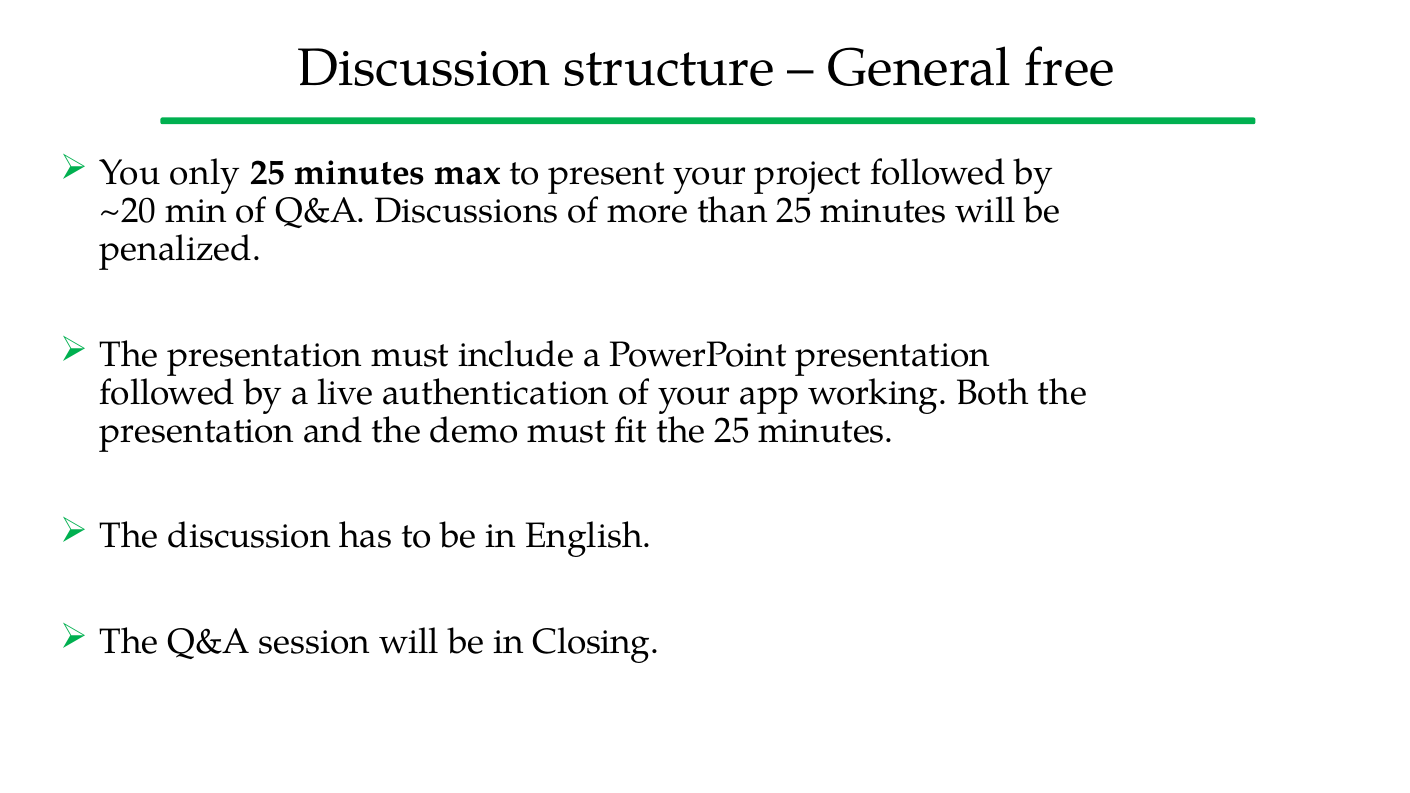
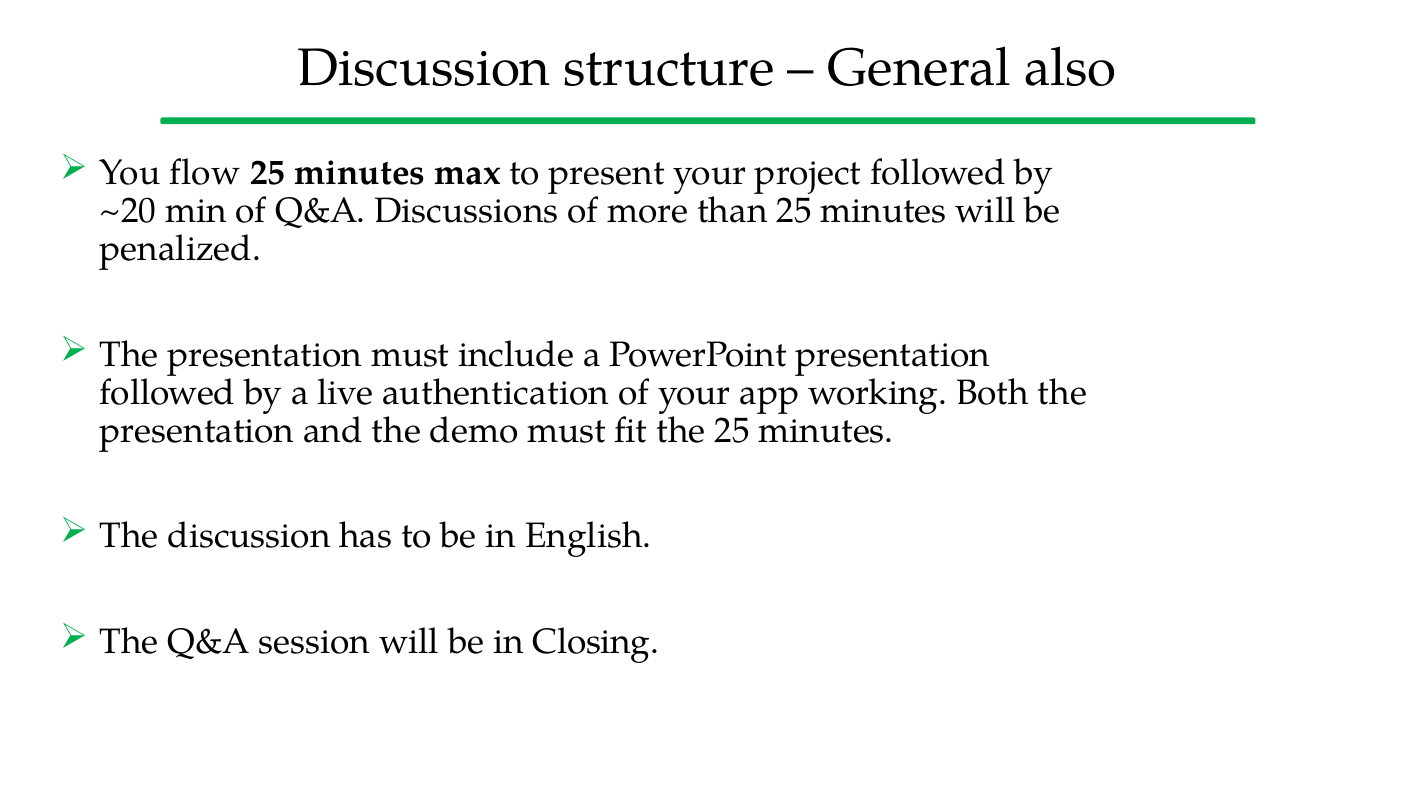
free: free -> also
only: only -> flow
